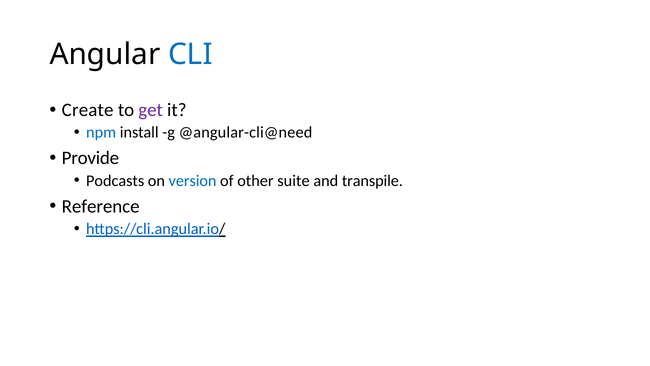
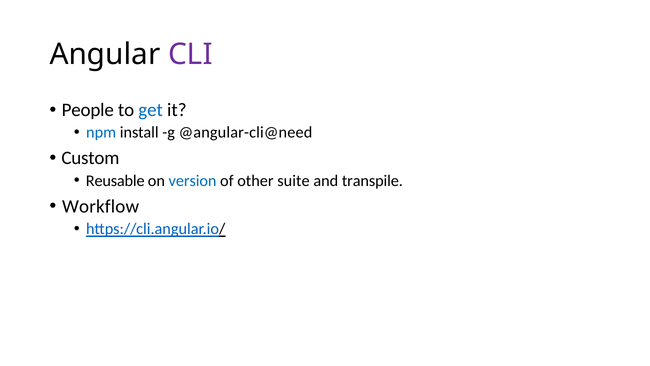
CLI colour: blue -> purple
Create: Create -> People
get colour: purple -> blue
Provide: Provide -> Custom
Podcasts: Podcasts -> Reusable
Reference: Reference -> Workflow
